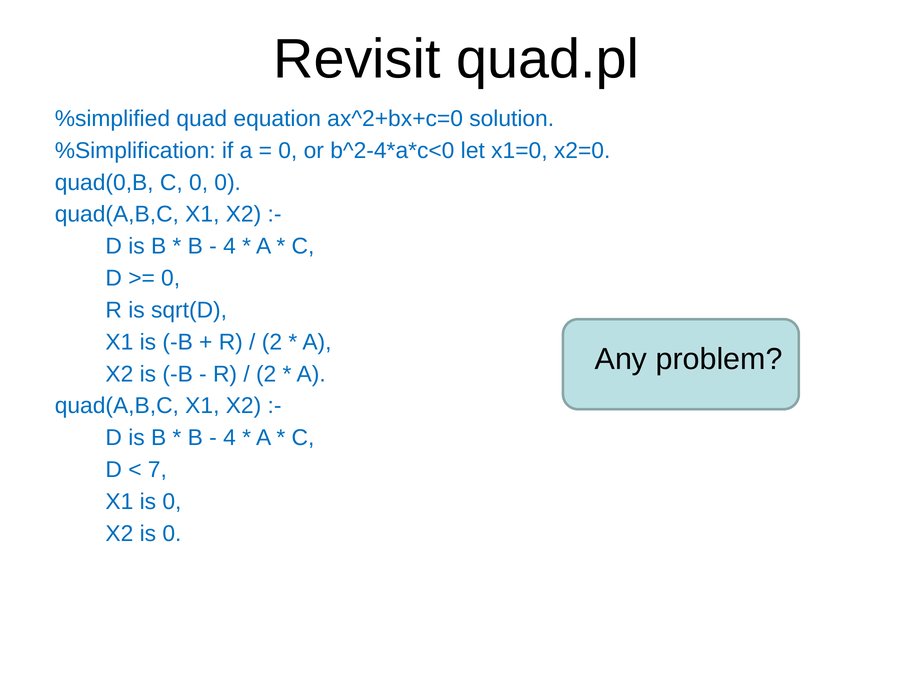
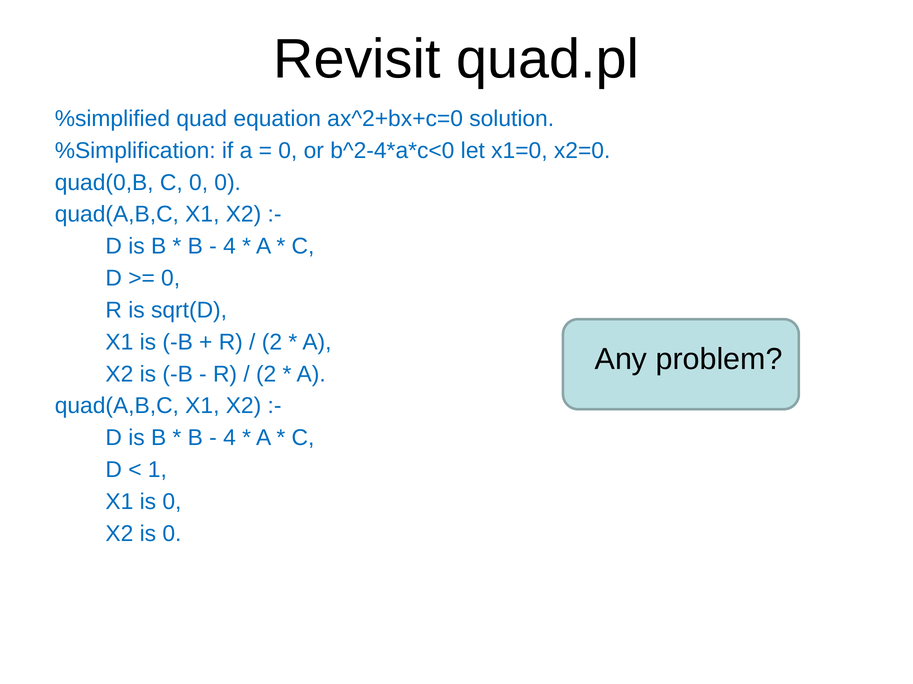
7: 7 -> 1
